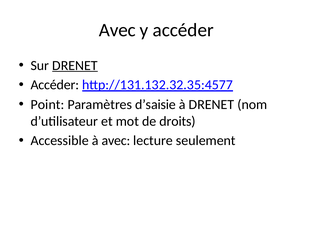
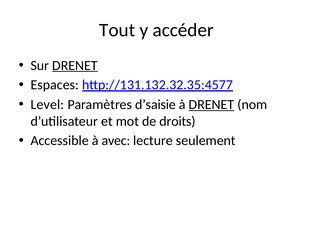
Avec at (117, 30): Avec -> Tout
Accéder at (55, 85): Accéder -> Espaces
Point: Point -> Level
DRENET at (211, 105) underline: none -> present
